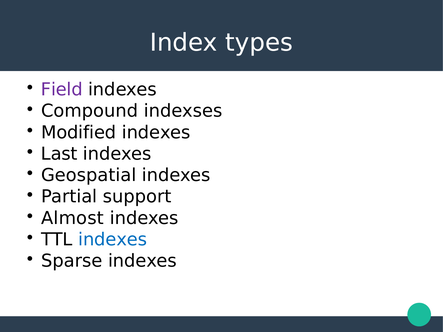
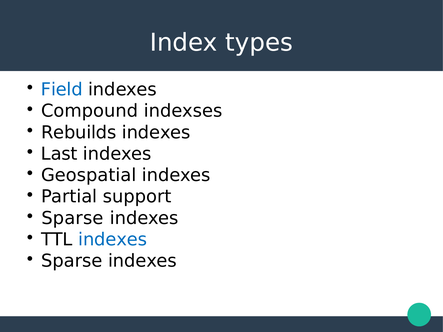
Field colour: purple -> blue
Modified: Modified -> Rebuilds
Almost at (73, 218): Almost -> Sparse
